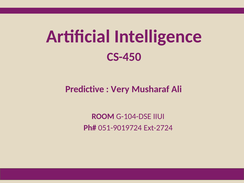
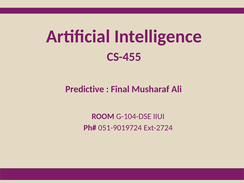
CS-450: CS-450 -> CS-455
Very: Very -> Final
